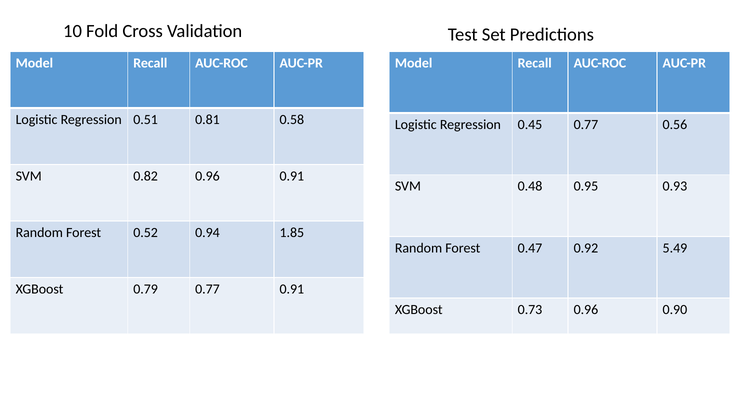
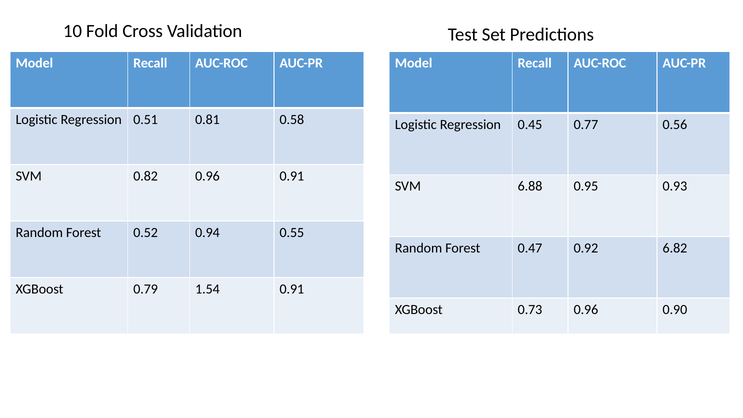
0.48: 0.48 -> 6.88
1.85: 1.85 -> 0.55
5.49: 5.49 -> 6.82
0.79 0.77: 0.77 -> 1.54
